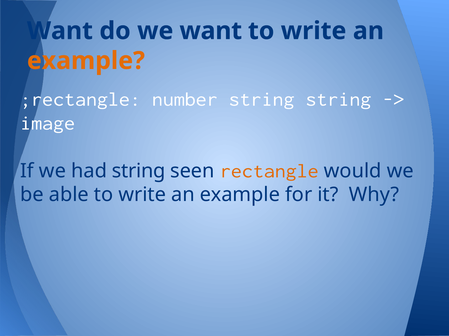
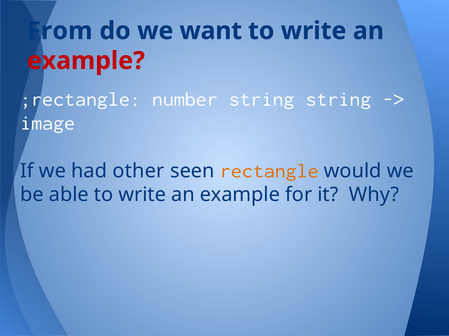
Want at (60, 31): Want -> From
example at (86, 61) colour: orange -> red
had string: string -> other
